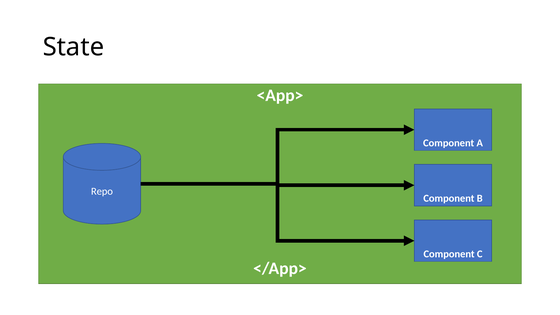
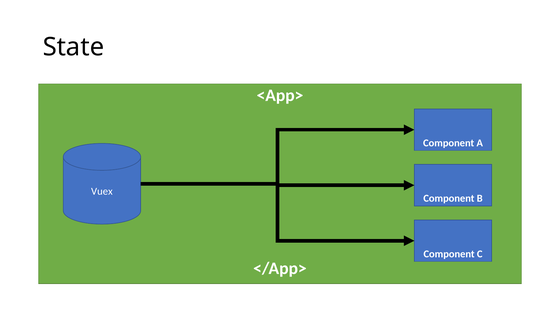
Repo: Repo -> Vuex
